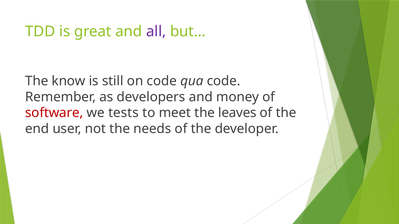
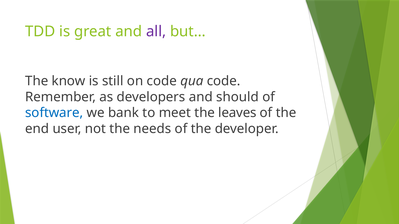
money: money -> should
software colour: red -> blue
tests: tests -> bank
